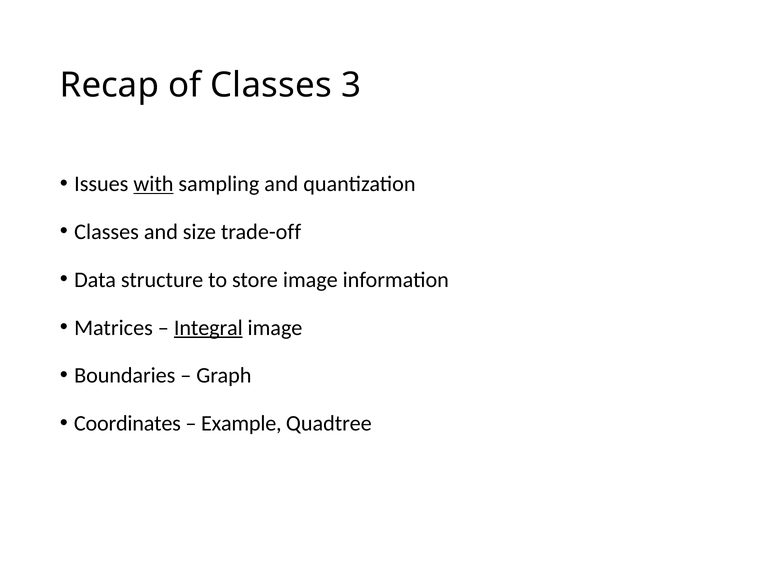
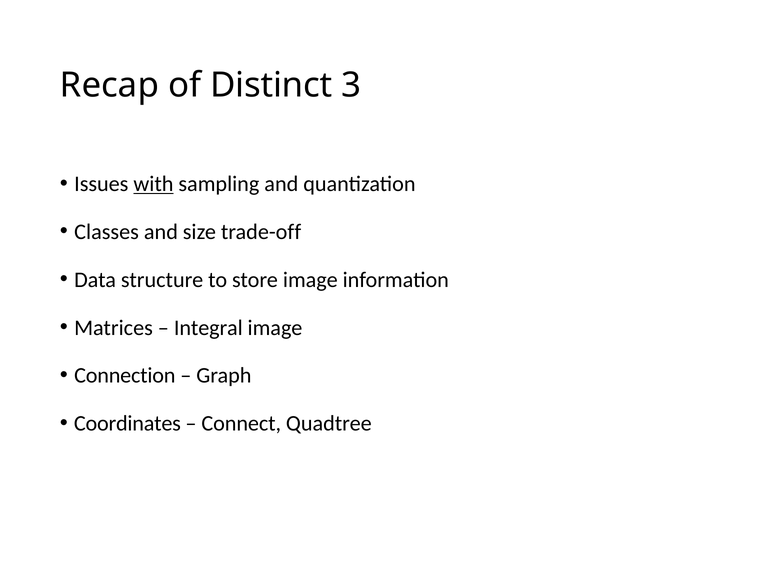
of Classes: Classes -> Distinct
Integral underline: present -> none
Boundaries: Boundaries -> Connection
Example: Example -> Connect
